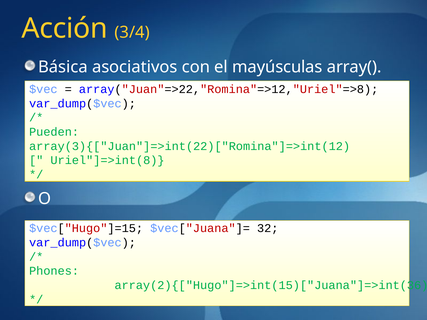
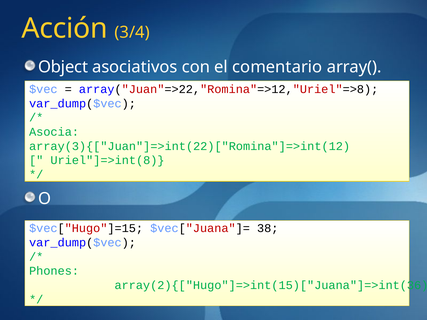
Básica: Básica -> Object
mayúsculas: mayúsculas -> comentario
Pueden: Pueden -> Asocia
32: 32 -> 38
